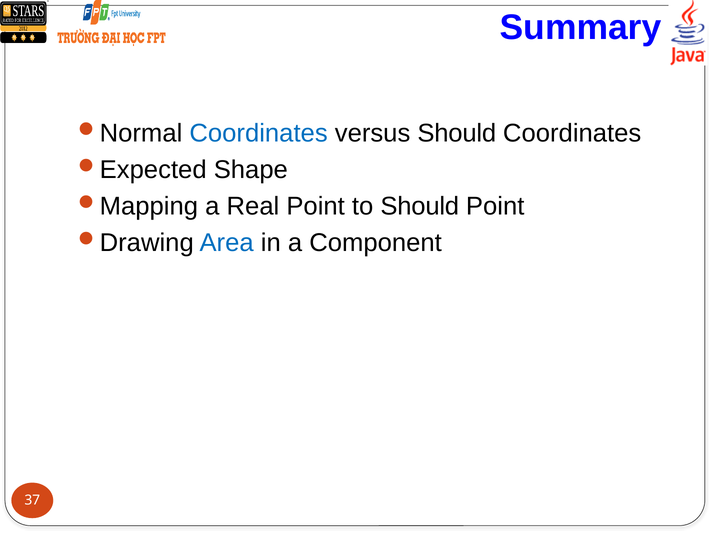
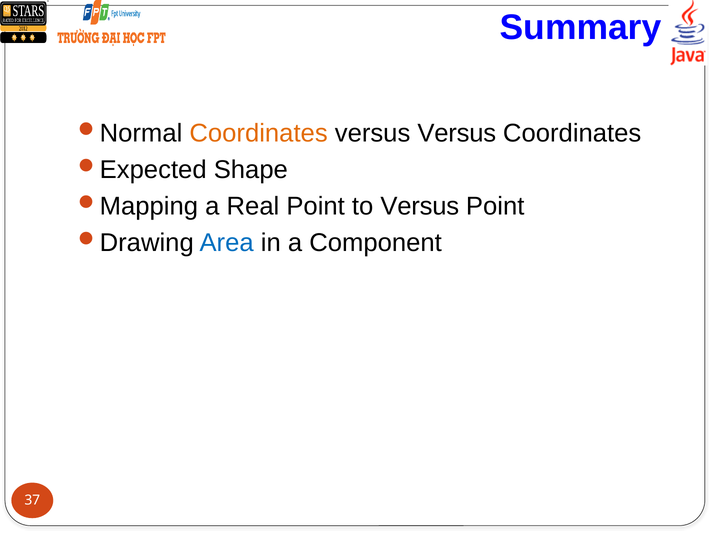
Coordinates at (259, 133) colour: blue -> orange
versus Should: Should -> Versus
to Should: Should -> Versus
